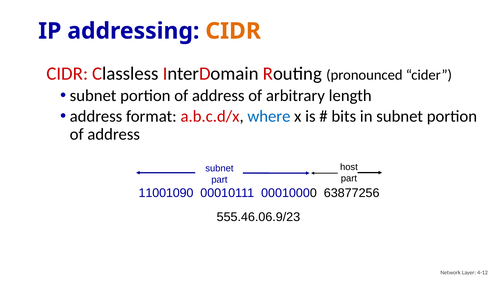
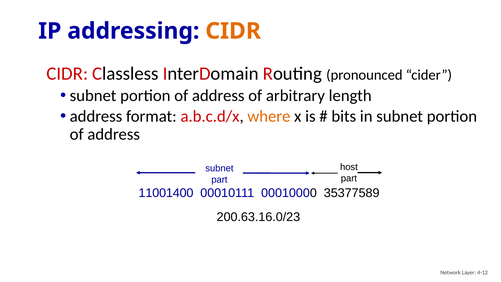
where colour: blue -> orange
11001090: 11001090 -> 11001400
63877256: 63877256 -> 35377589
555.46.06.9/23: 555.46.06.9/23 -> 200.63.16.0/23
